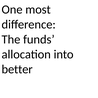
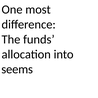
better: better -> seems
